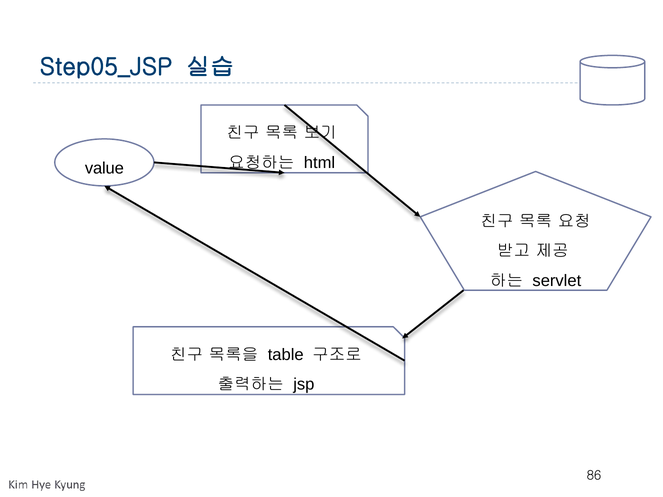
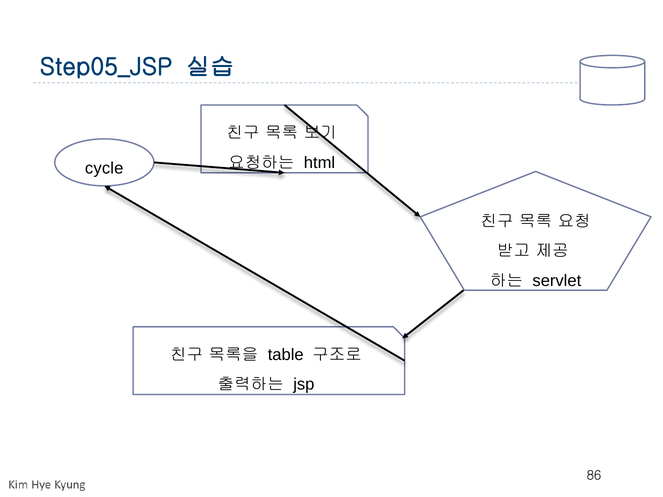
value: value -> cycle
